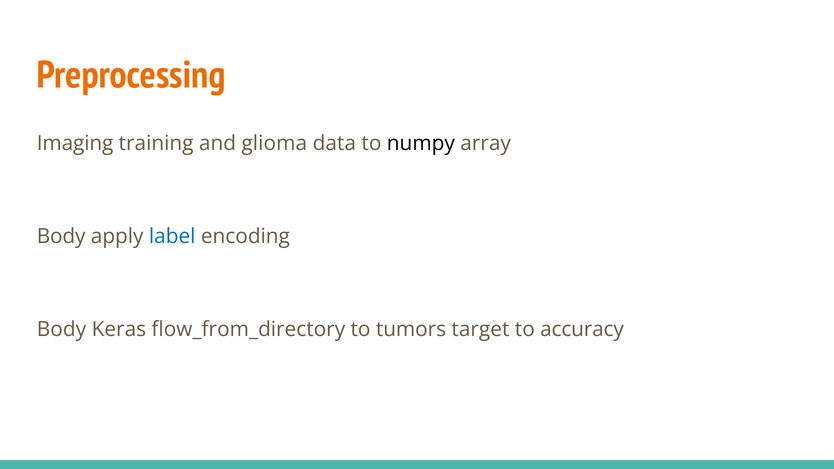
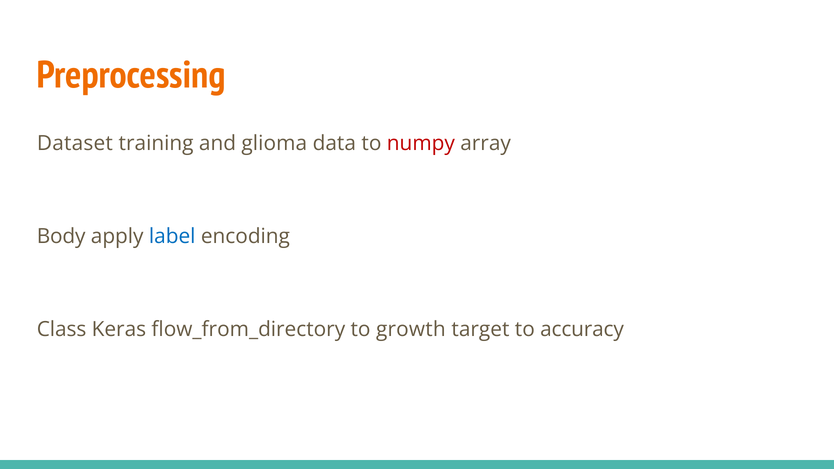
Imaging: Imaging -> Dataset
numpy colour: black -> red
Body at (62, 329): Body -> Class
tumors: tumors -> growth
